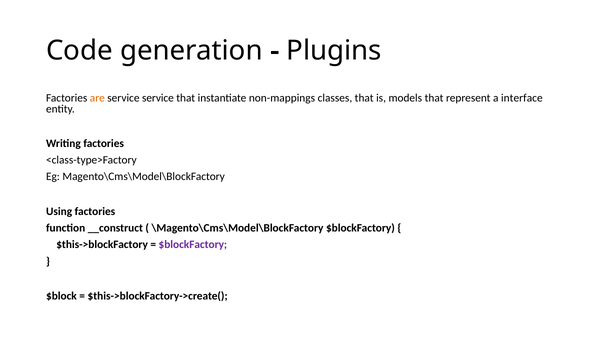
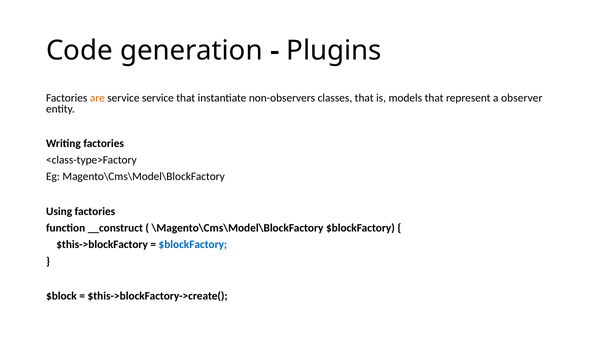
non-mappings: non-mappings -> non-observers
interface: interface -> observer
$blockFactory at (193, 244) colour: purple -> blue
